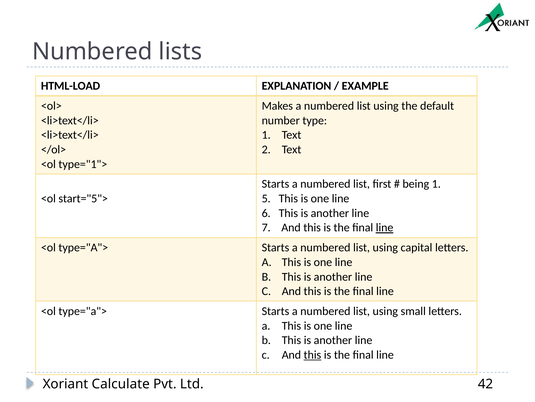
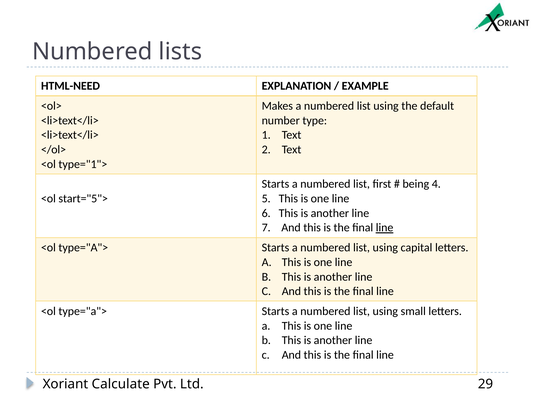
HTML-LOAD: HTML-LOAD -> HTML-NEED
being 1: 1 -> 4
this at (312, 354) underline: present -> none
42: 42 -> 29
